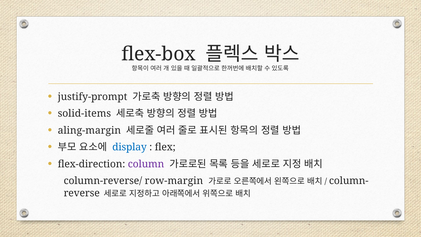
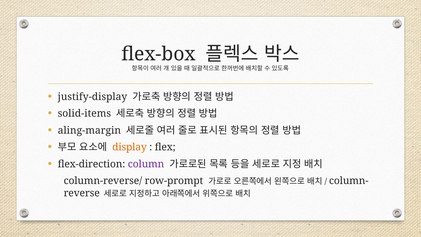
justify-prompt: justify-prompt -> justify-display
display colour: blue -> orange
row-margin: row-margin -> row-prompt
